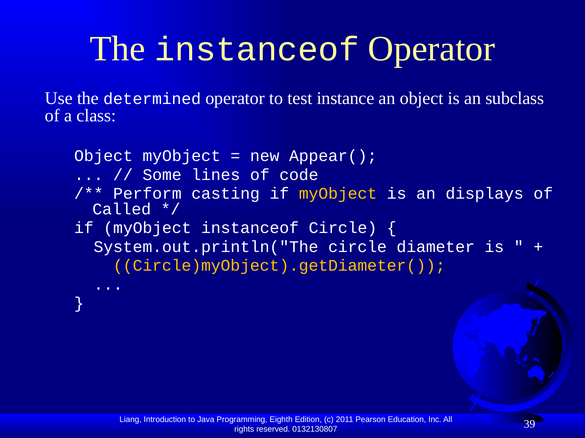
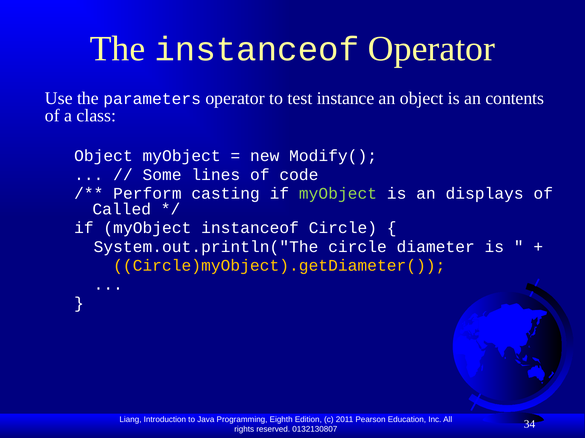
determined: determined -> parameters
subclass: subclass -> contents
Appear(: Appear( -> Modify(
myObject at (338, 194) colour: yellow -> light green
39: 39 -> 34
